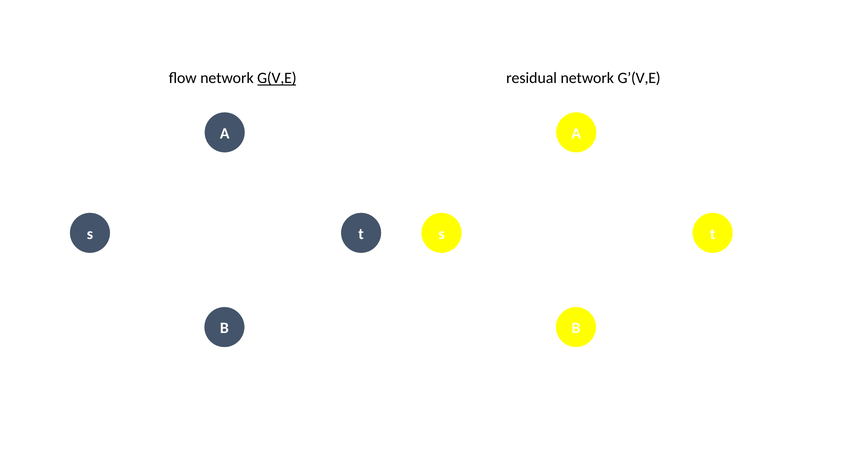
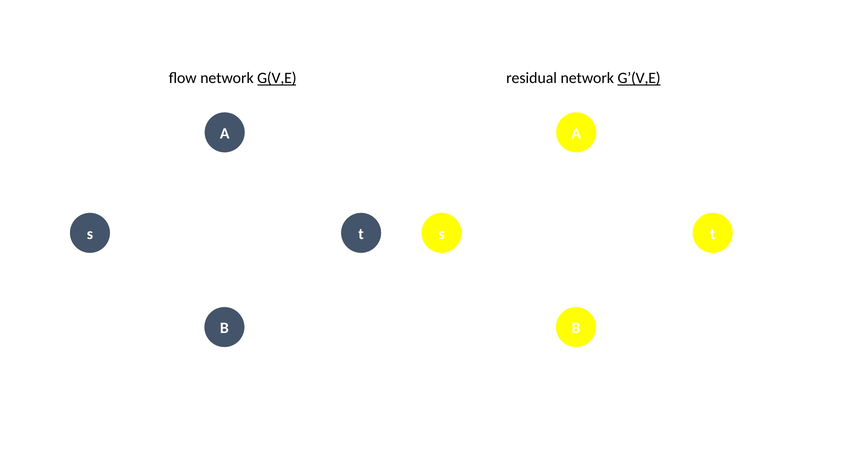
G’(V,E underline: none -> present
